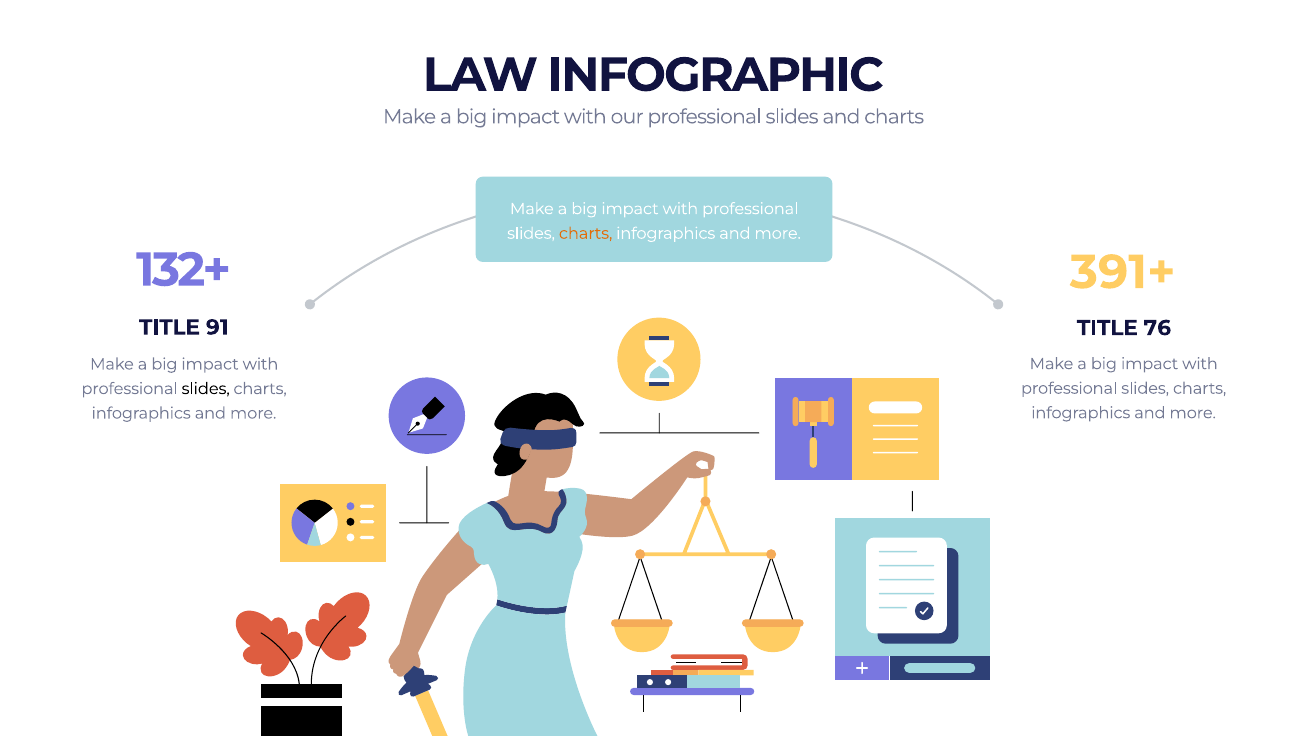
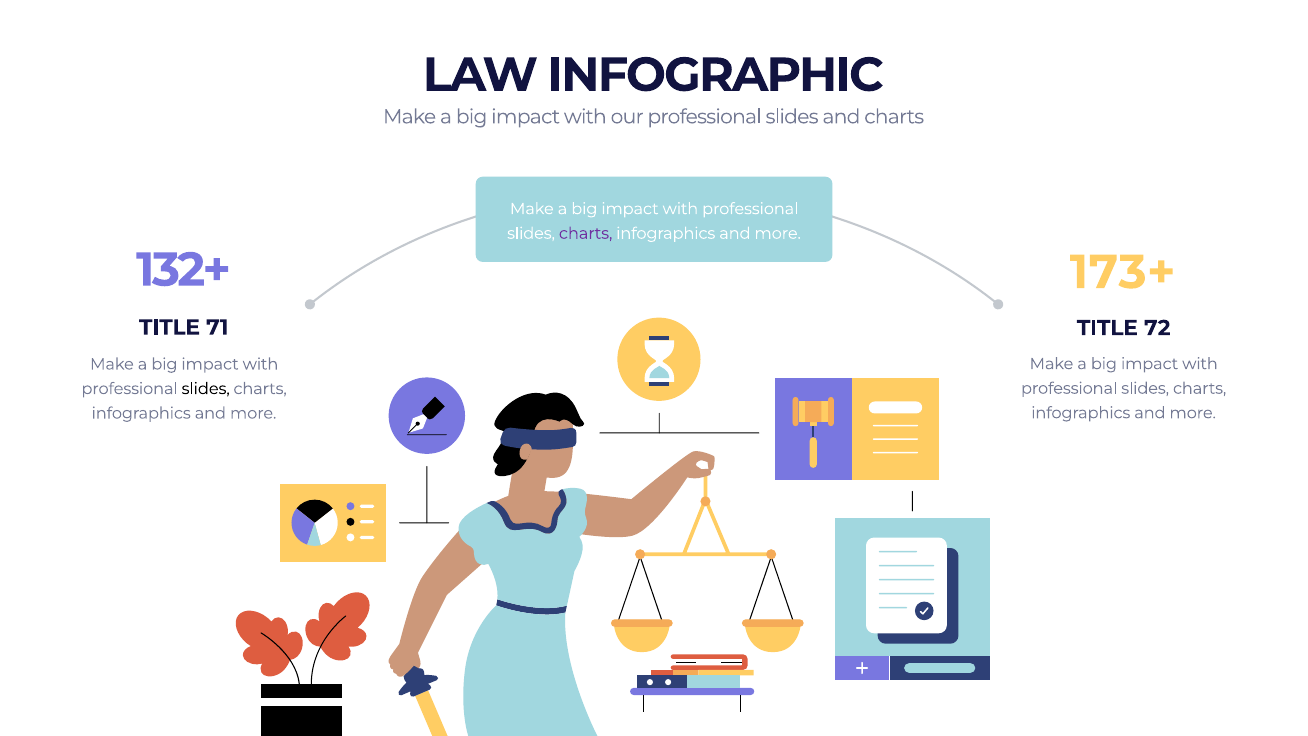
charts at (586, 233) colour: orange -> purple
391+: 391+ -> 173+
91: 91 -> 71
76: 76 -> 72
